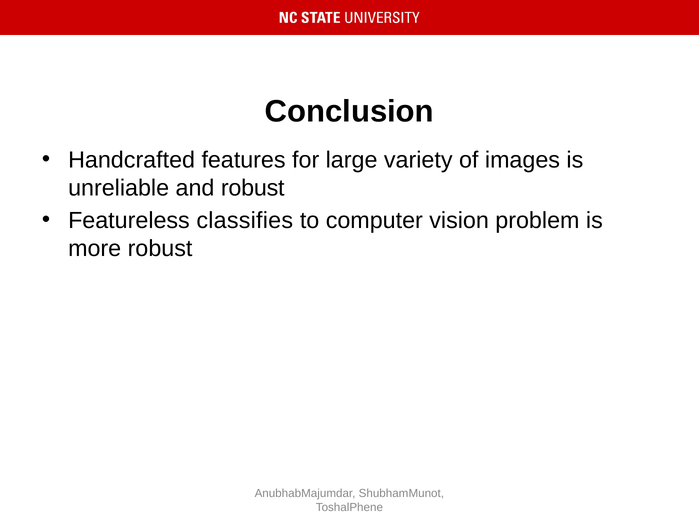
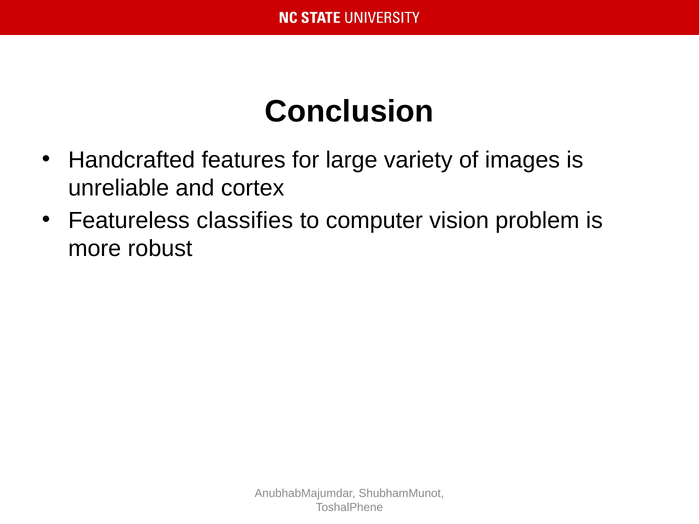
and robust: robust -> cortex
